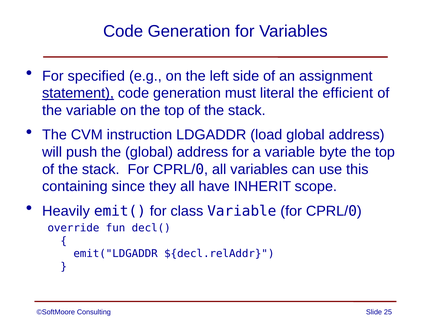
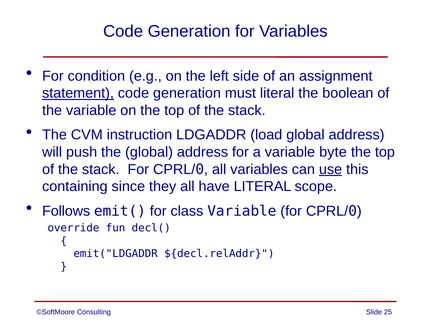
specified: specified -> condition
efficient: efficient -> boolean
use underline: none -> present
have INHERIT: INHERIT -> LITERAL
Heavily: Heavily -> Follows
